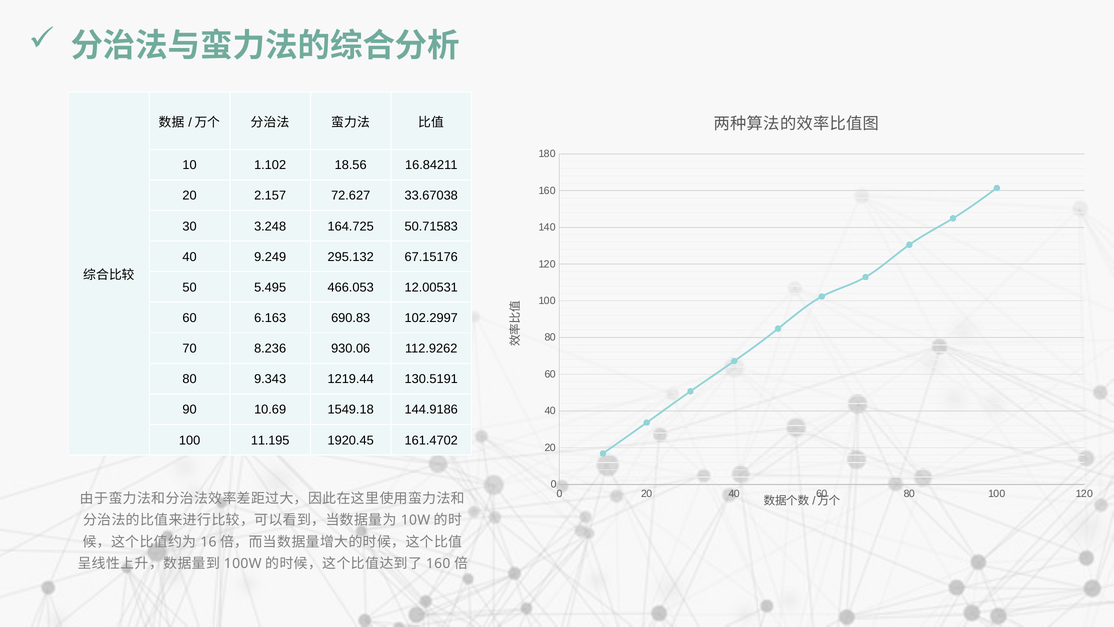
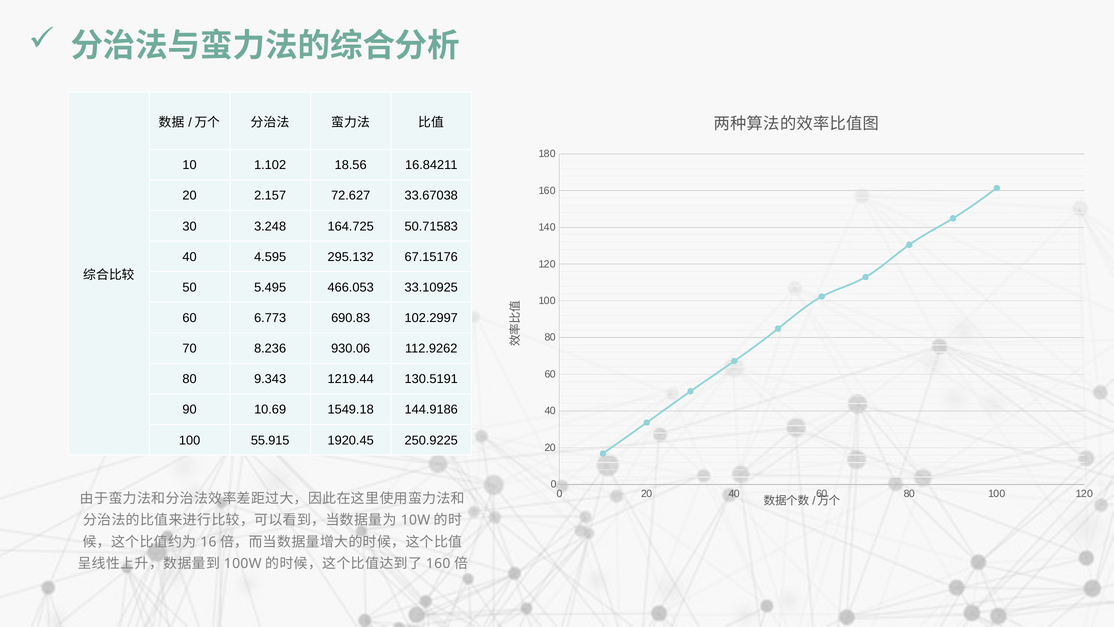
9.249: 9.249 -> 4.595
12.00531: 12.00531 -> 33.10925
6.163: 6.163 -> 6.773
11.195: 11.195 -> 55.915
161.4702: 161.4702 -> 250.9225
